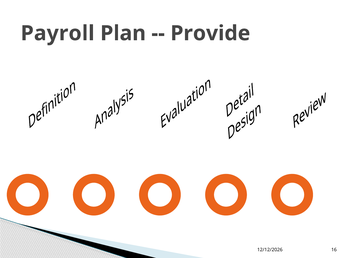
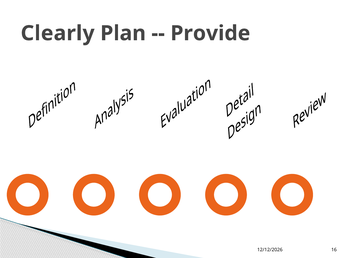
Payroll: Payroll -> Clearly
